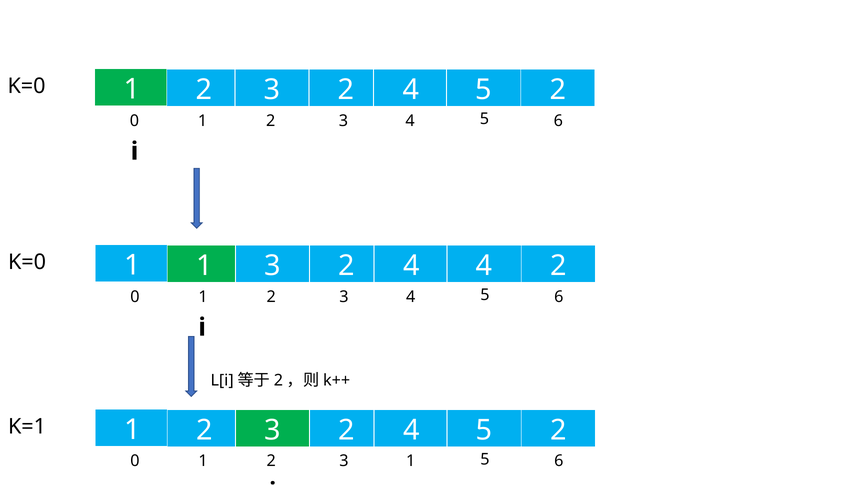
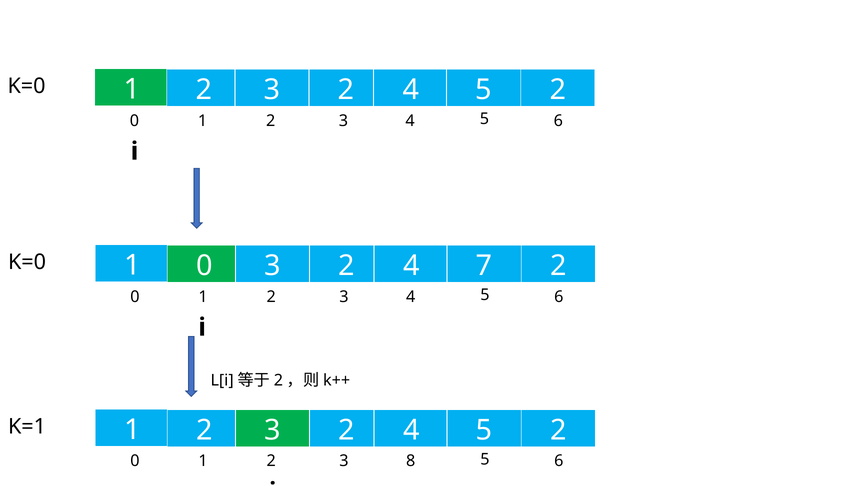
1 1: 1 -> 0
4 4: 4 -> 7
3 1: 1 -> 8
